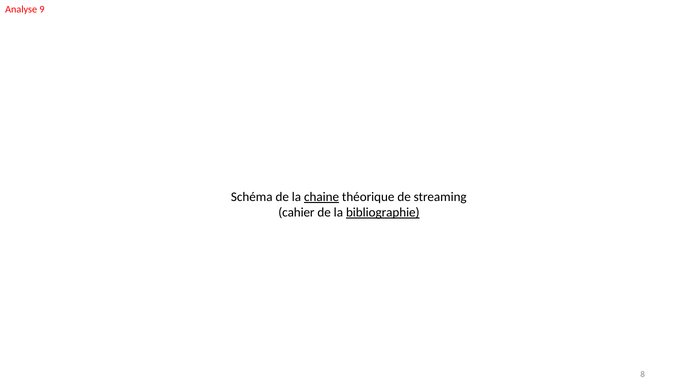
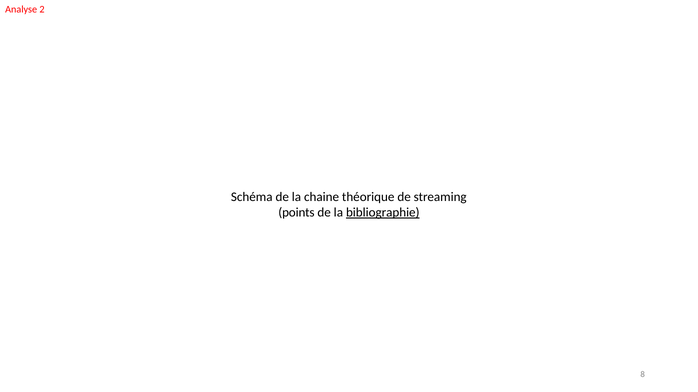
9: 9 -> 2
chaine underline: present -> none
cahier: cahier -> points
